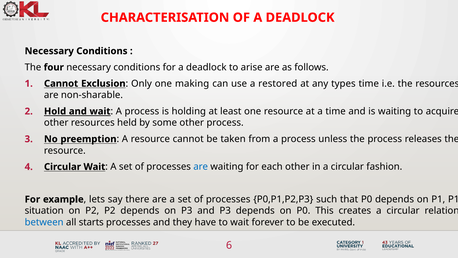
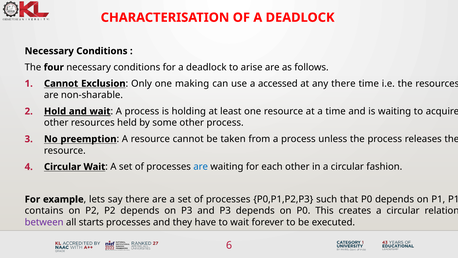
restored: restored -> accessed
any types: types -> there
situation: situation -> contains
between colour: blue -> purple
